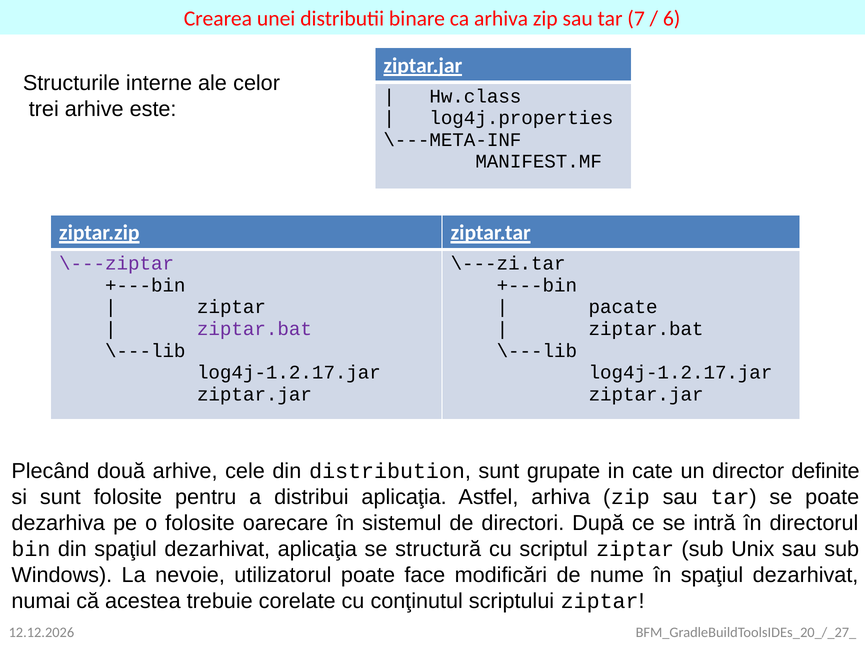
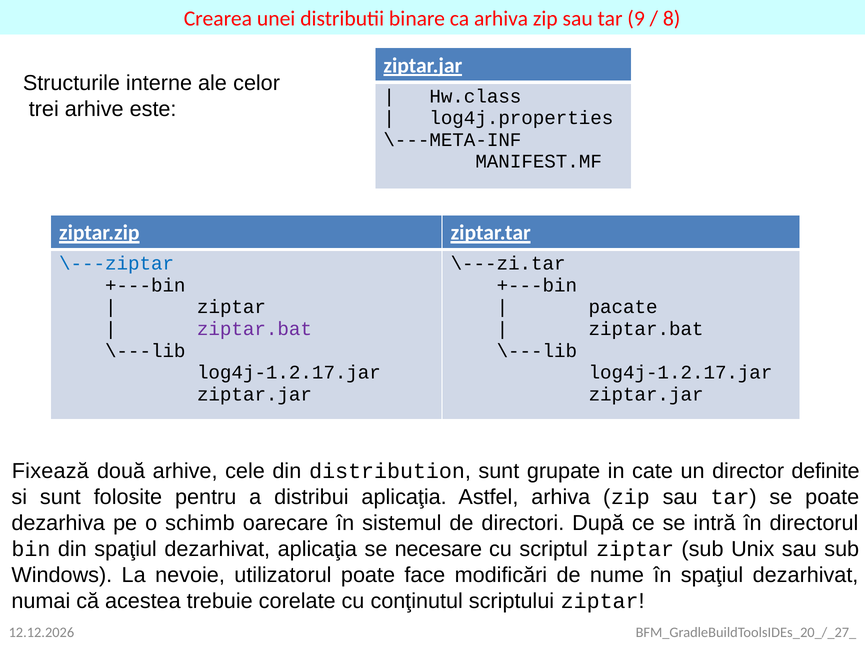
7: 7 -> 9
6: 6 -> 8
\---ziptar colour: purple -> blue
Plecând: Plecând -> Fixează
o folosite: folosite -> schimb
structură: structură -> necesare
